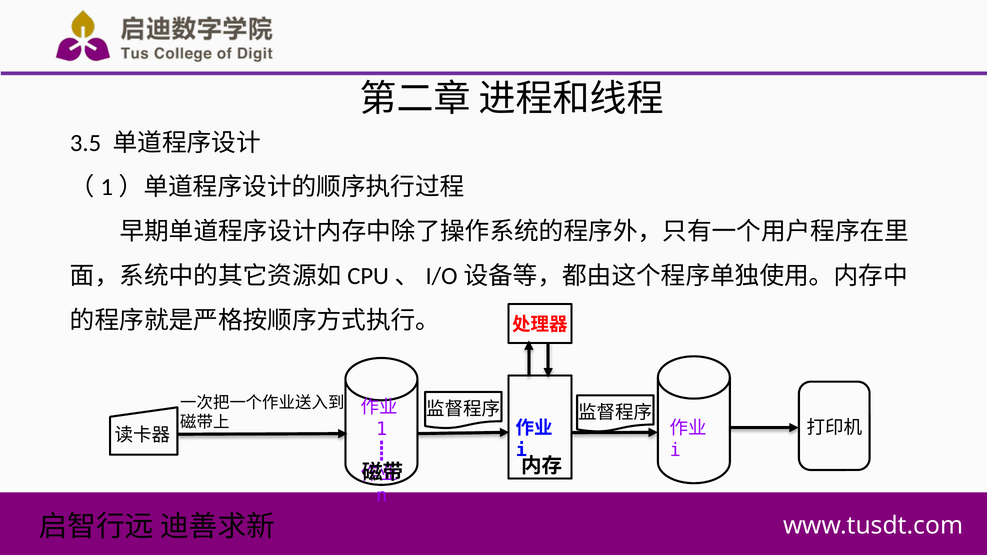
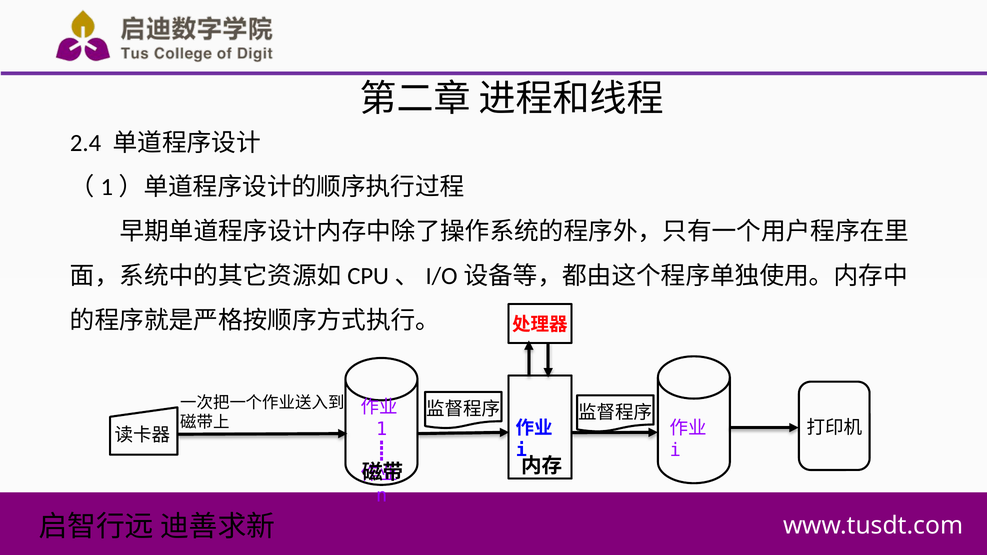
3.5: 3.5 -> 2.4
